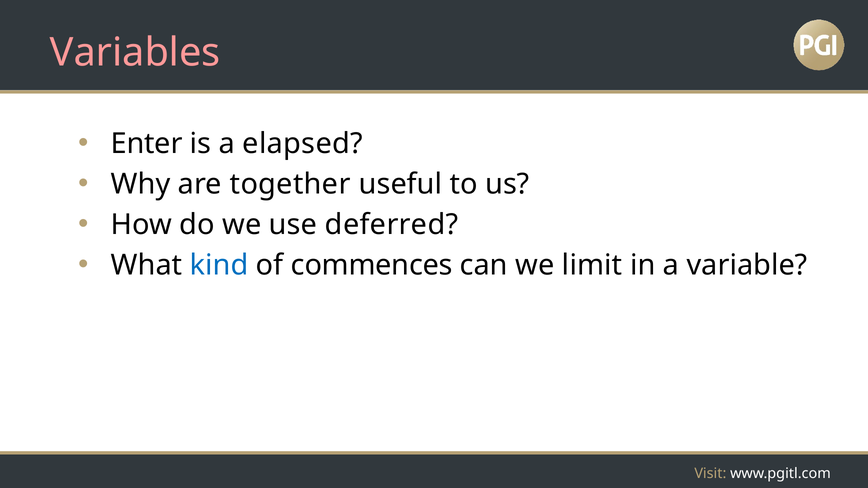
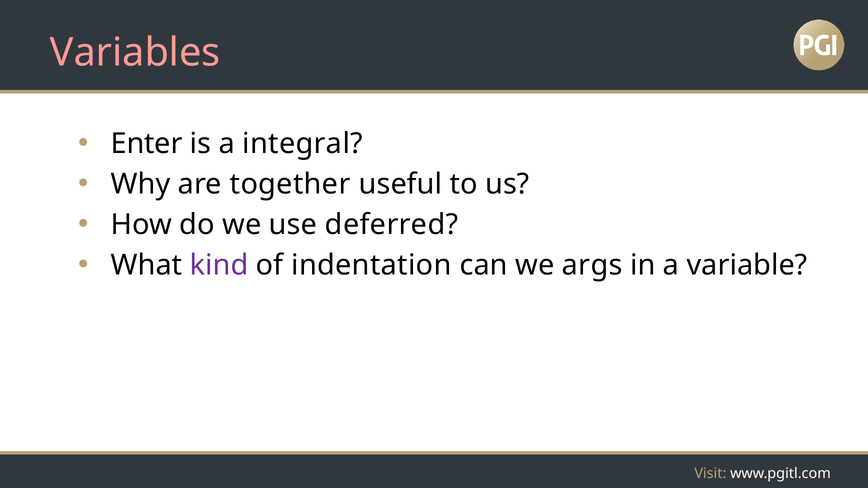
elapsed: elapsed -> integral
kind colour: blue -> purple
commences: commences -> indentation
limit: limit -> args
